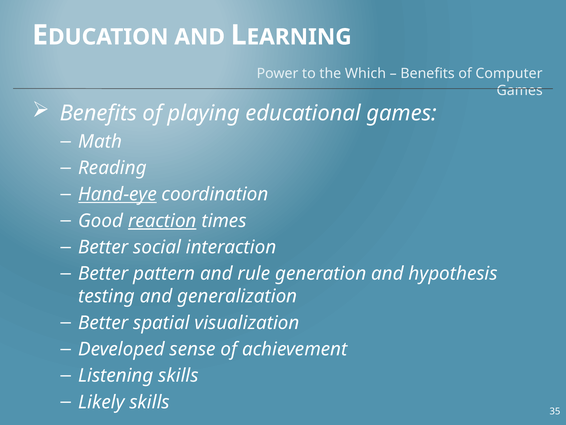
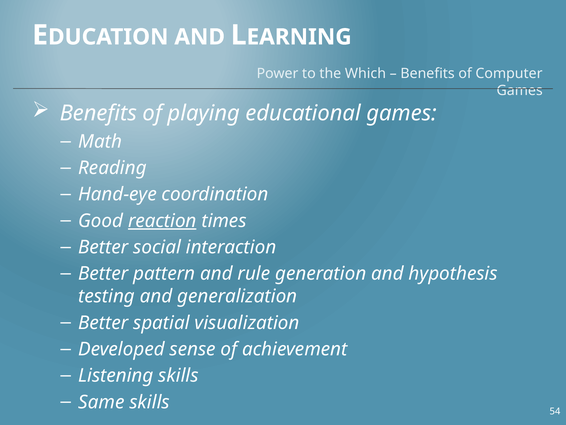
Hand-eye underline: present -> none
Likely: Likely -> Same
35: 35 -> 54
